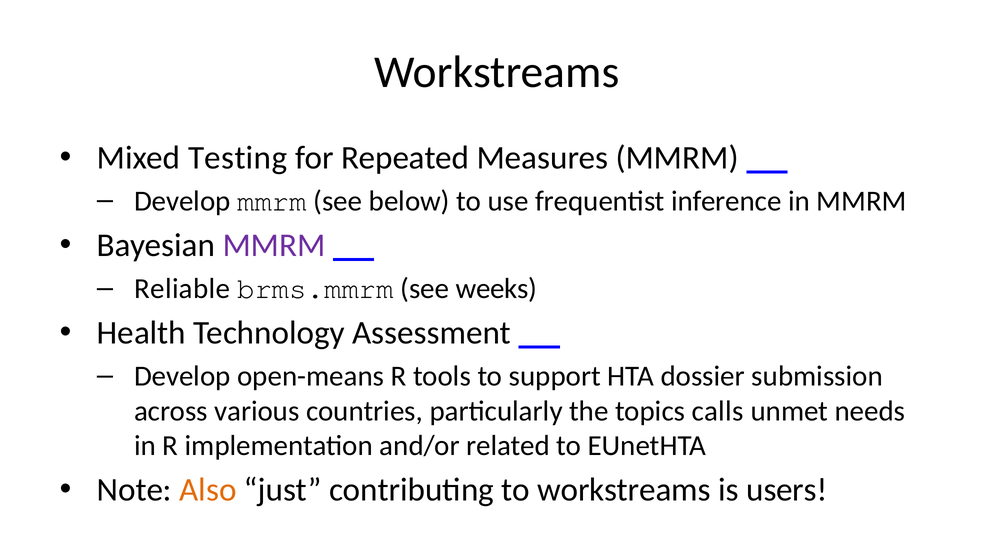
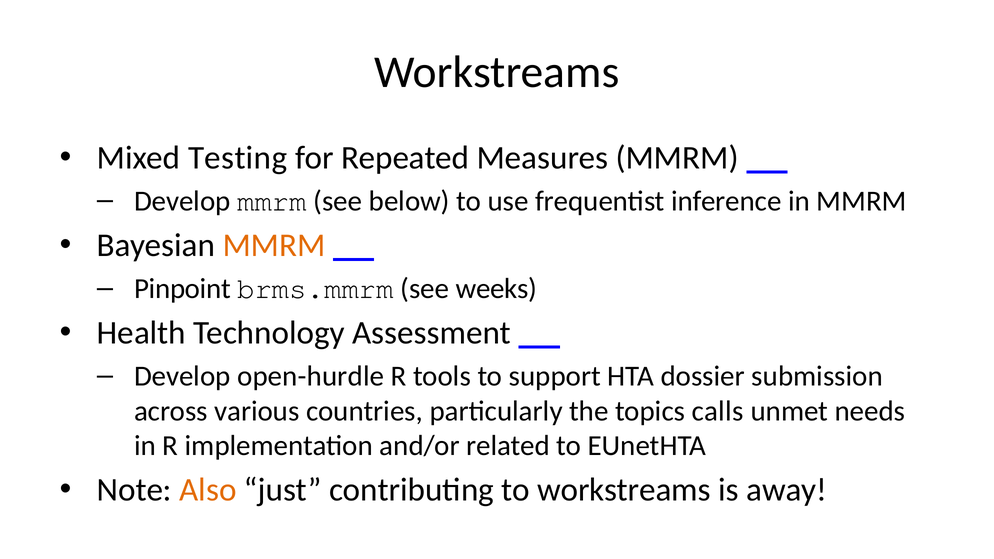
MMRM at (274, 245) colour: purple -> orange
Reliable: Reliable -> Pinpoint
open-means: open-means -> open-hurdle
users: users -> away
